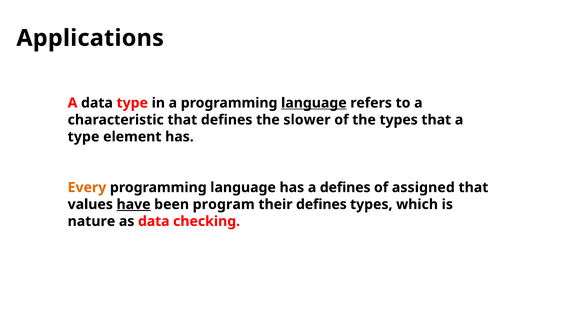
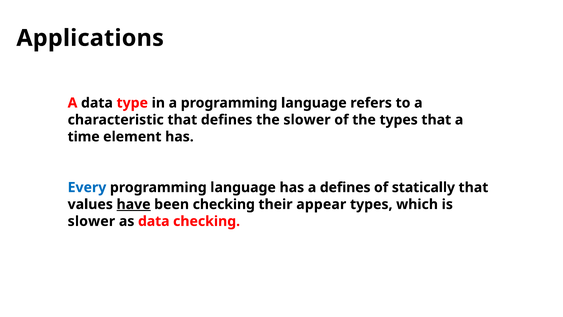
language at (314, 103) underline: present -> none
type at (84, 137): type -> time
Every colour: orange -> blue
assigned: assigned -> statically
been program: program -> checking
their defines: defines -> appear
nature at (91, 221): nature -> slower
